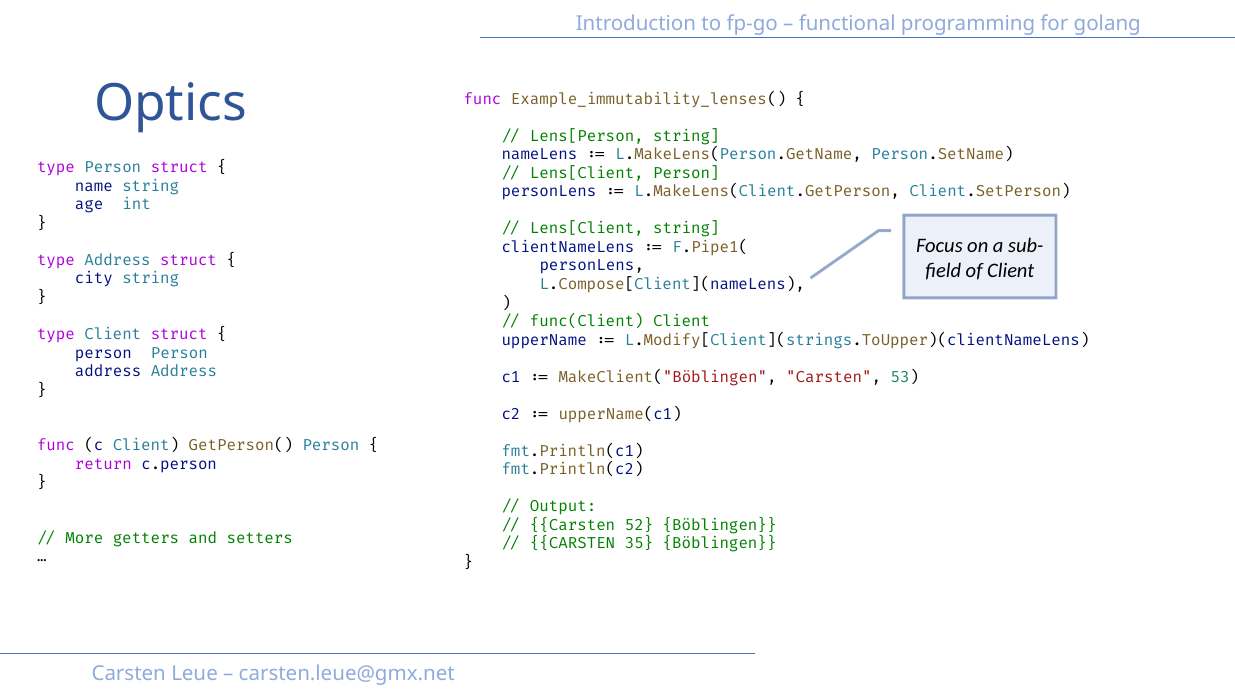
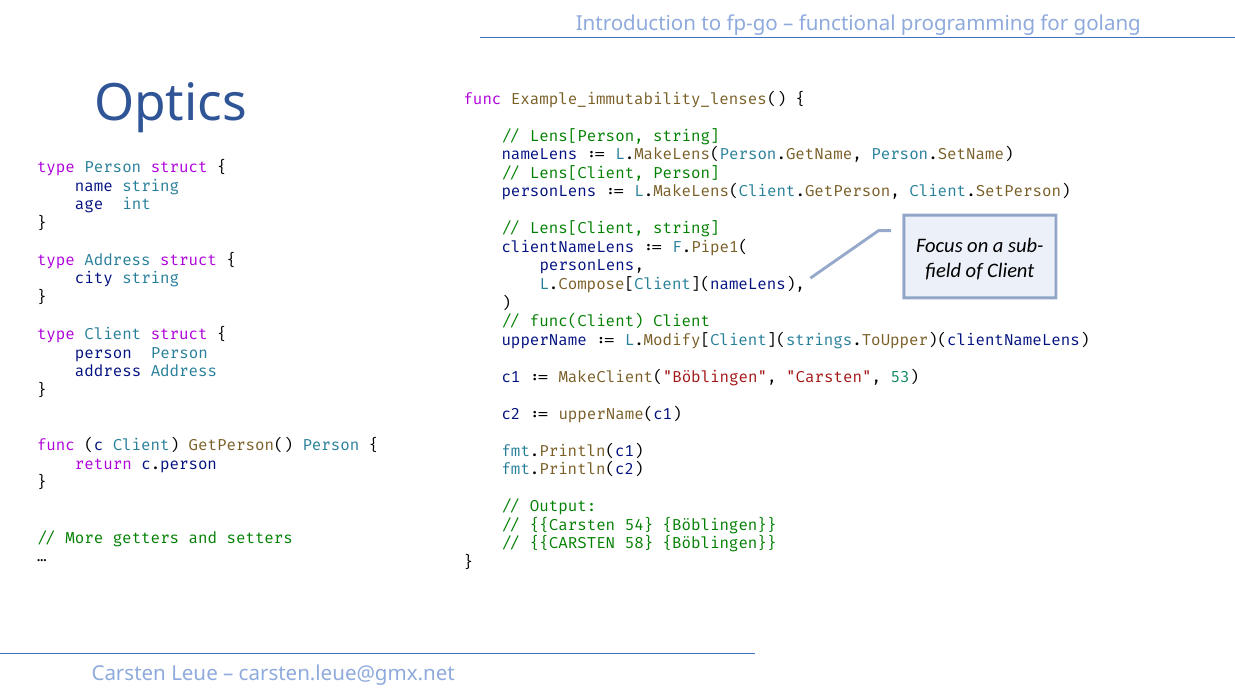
52: 52 -> 54
35: 35 -> 58
